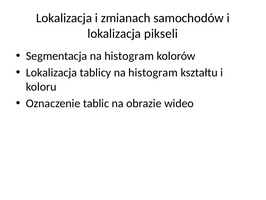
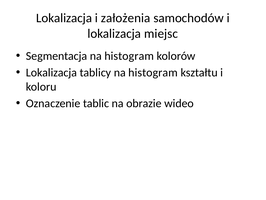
zmianach: zmianach -> założenia
pikseli: pikseli -> miejsc
